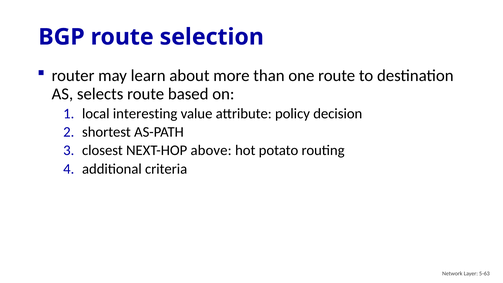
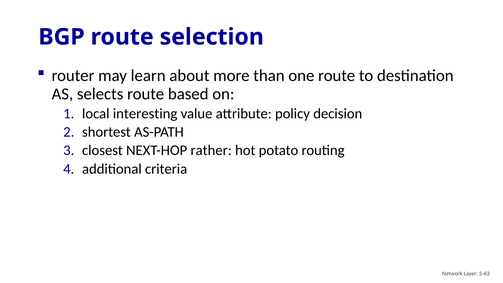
above: above -> rather
